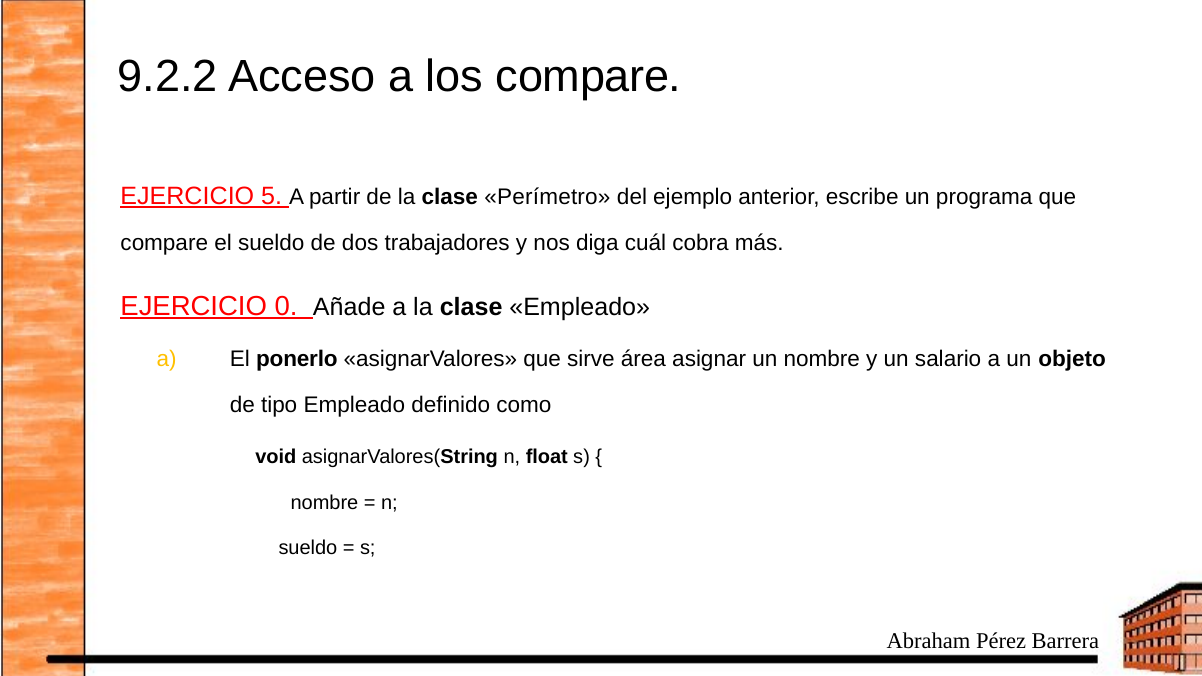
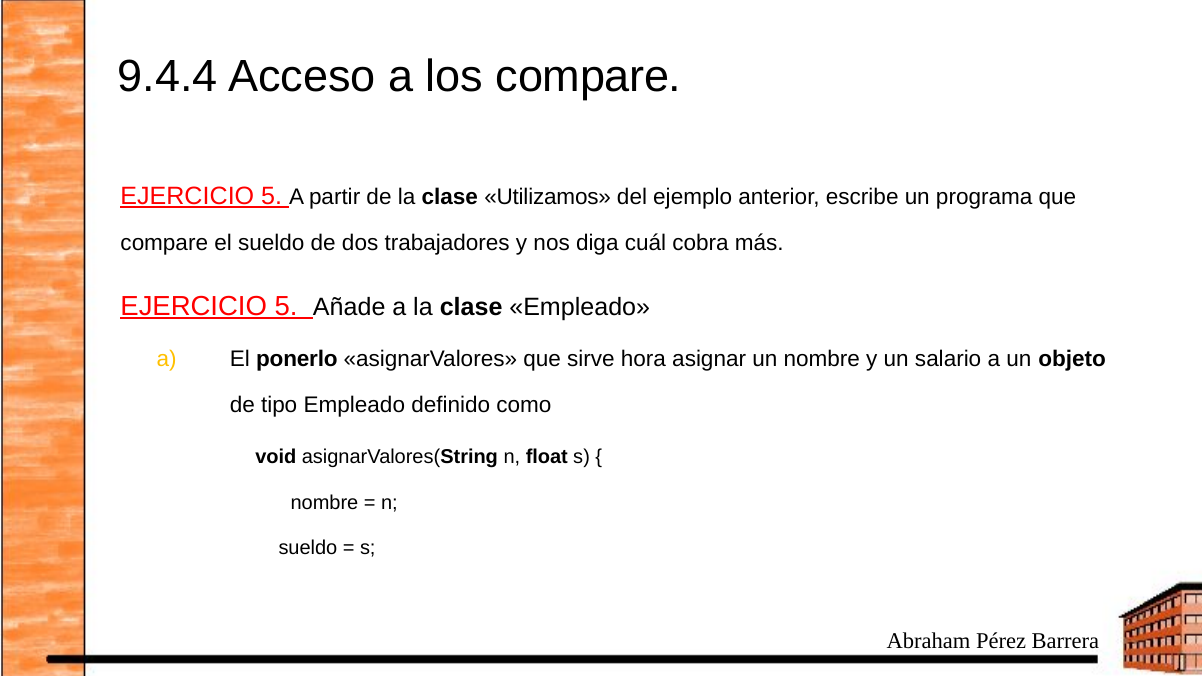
9.2.2: 9.2.2 -> 9.4.4
Perímetro: Perímetro -> Utilizamos
0 at (286, 306): 0 -> 5
área: área -> hora
